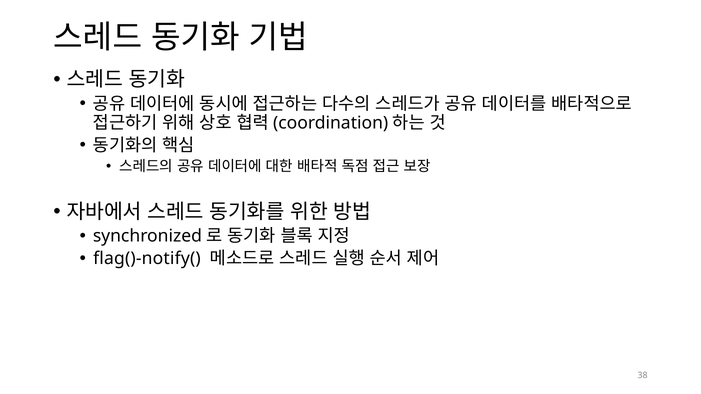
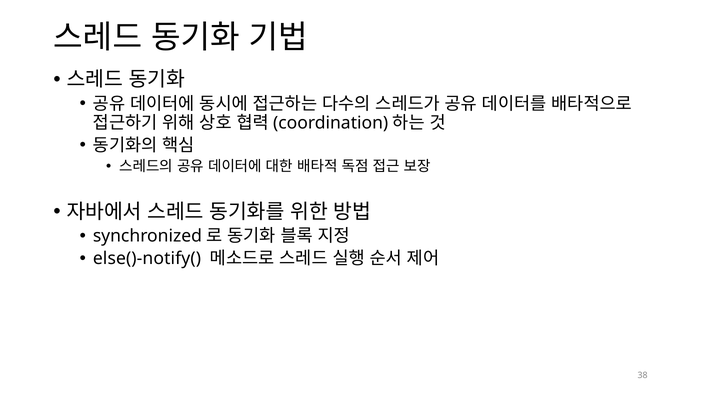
flag()-notify(: flag()-notify( -> else()-notify(
